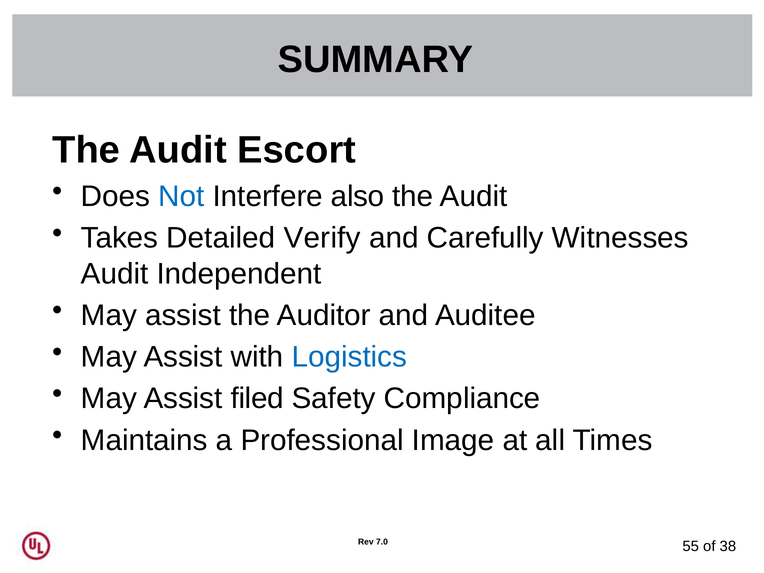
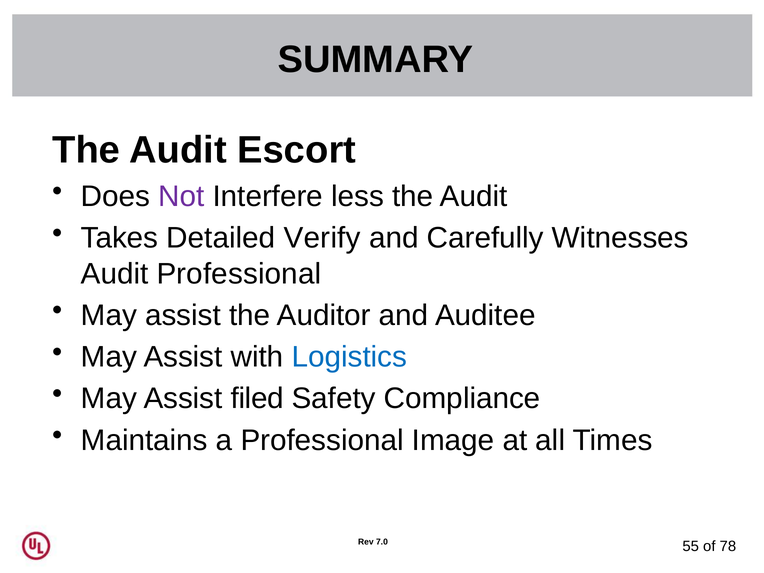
Not colour: blue -> purple
also: also -> less
Audit Independent: Independent -> Professional
38: 38 -> 78
